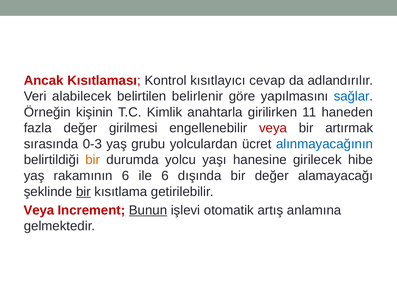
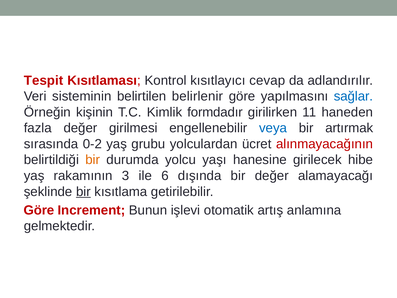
Ancak: Ancak -> Tespit
alabilecek: alabilecek -> sisteminin
anahtarla: anahtarla -> formdadır
veya at (273, 128) colour: red -> blue
0-3: 0-3 -> 0-2
alınmayacağının colour: blue -> red
rakamının 6: 6 -> 3
Veya at (39, 210): Veya -> Göre
Bunun underline: present -> none
